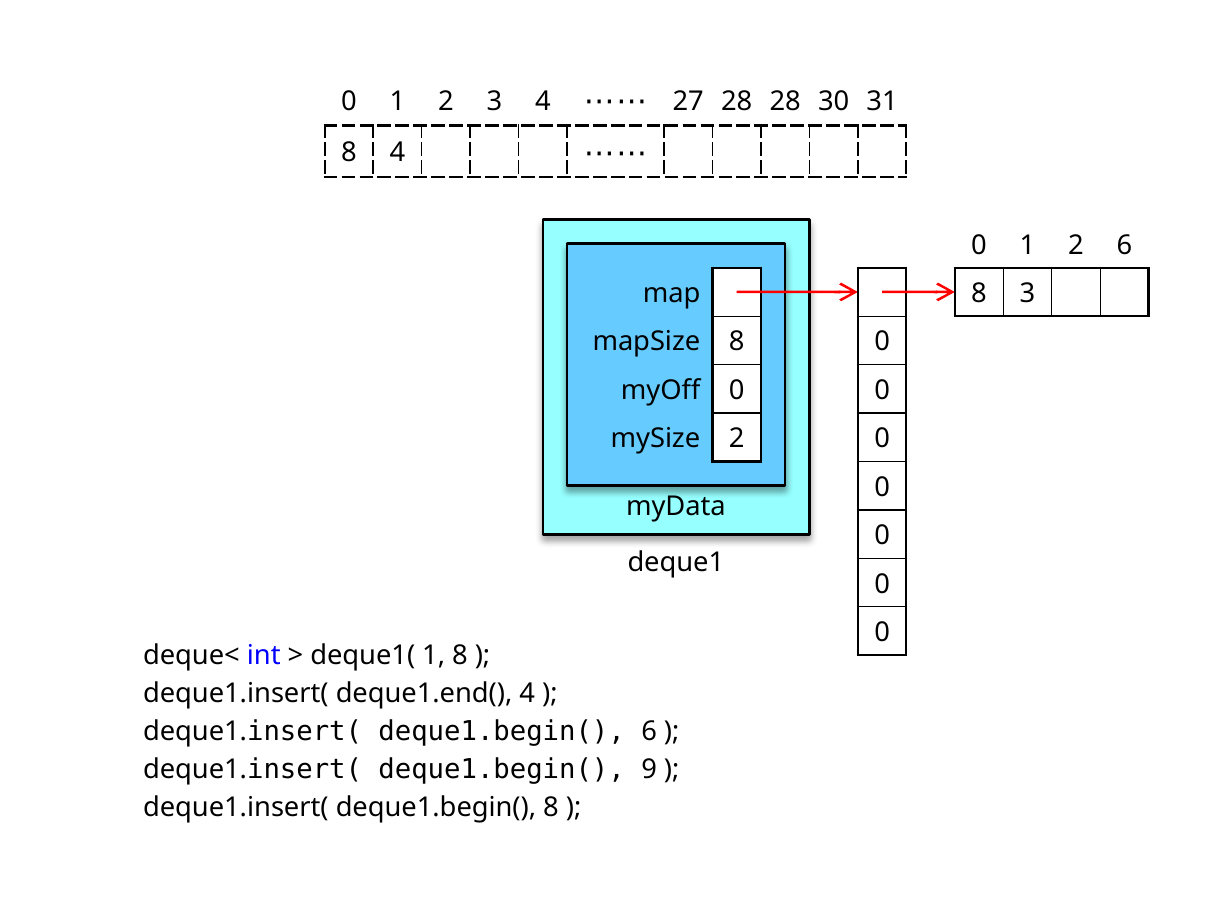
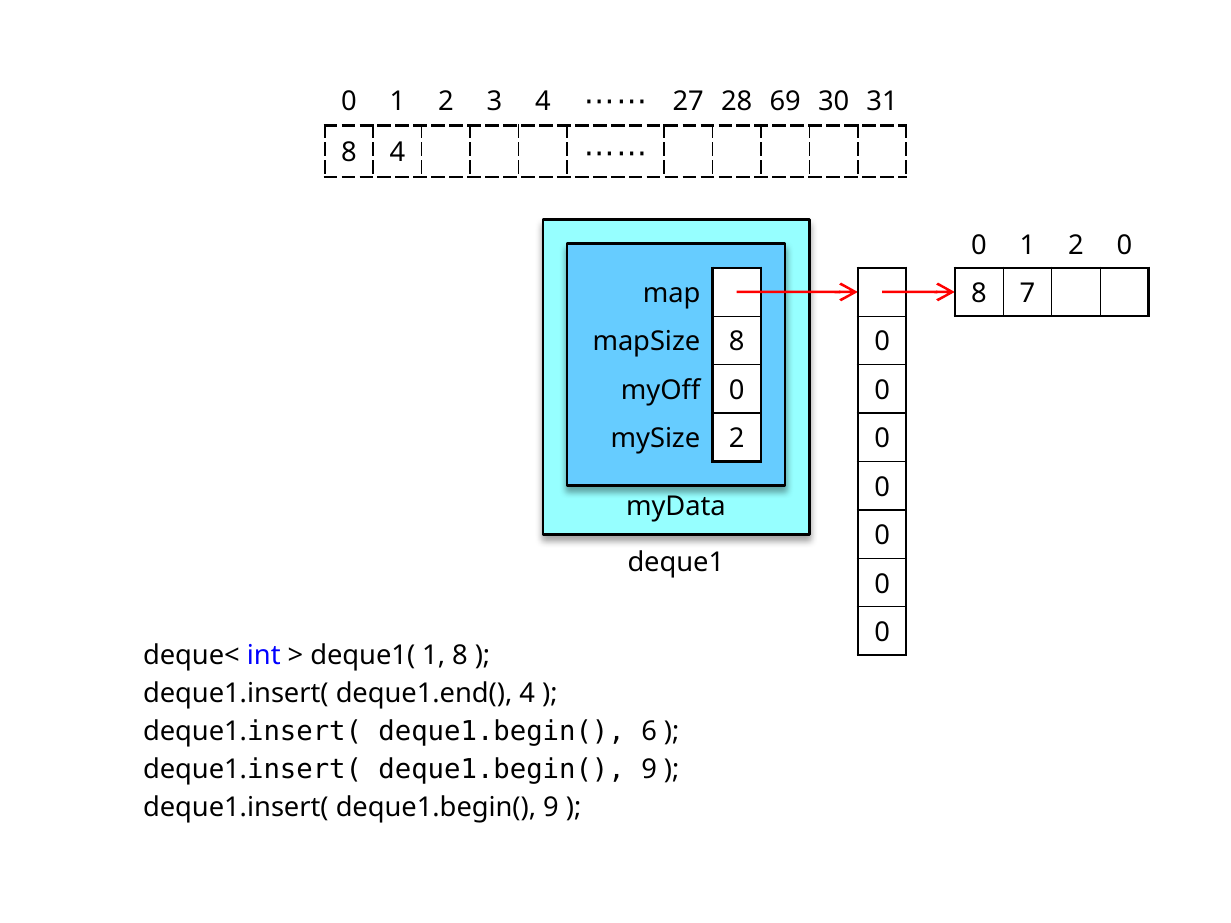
28 28: 28 -> 69
1 2 6: 6 -> 0
8 3: 3 -> 7
deque1.insert( deque1.begin( 8: 8 -> 9
